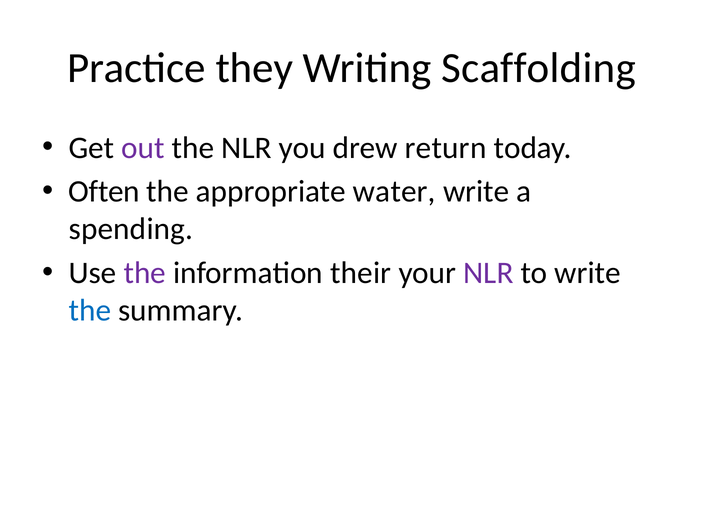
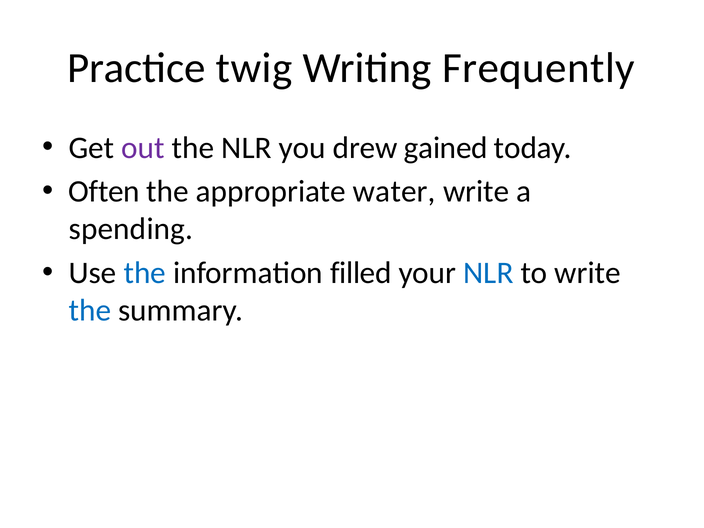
they: they -> twig
Scaffolding: Scaffolding -> Frequently
return: return -> gained
the at (145, 273) colour: purple -> blue
their: their -> filled
NLR at (488, 273) colour: purple -> blue
